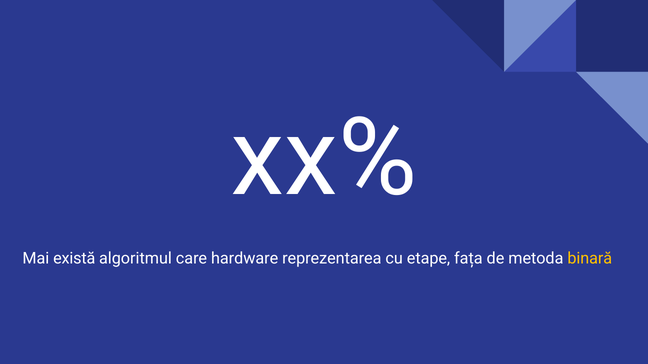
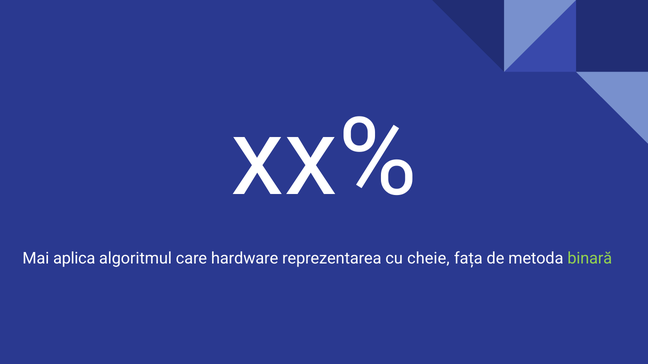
există: există -> aplica
etape: etape -> cheie
binară colour: yellow -> light green
